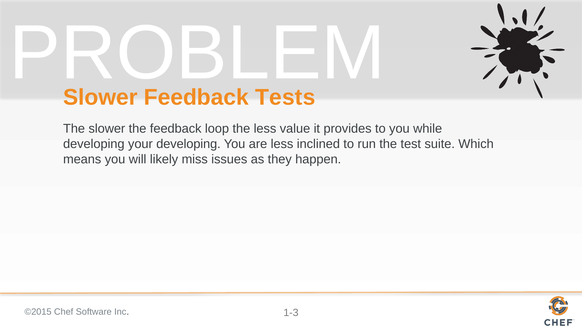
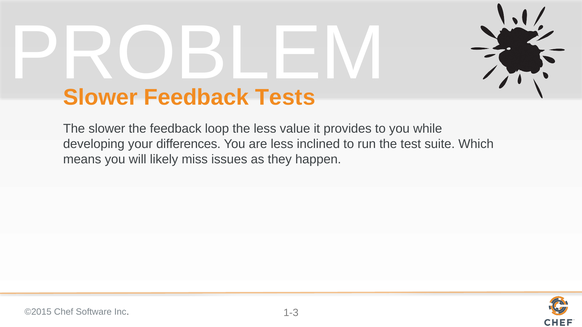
your developing: developing -> differences
